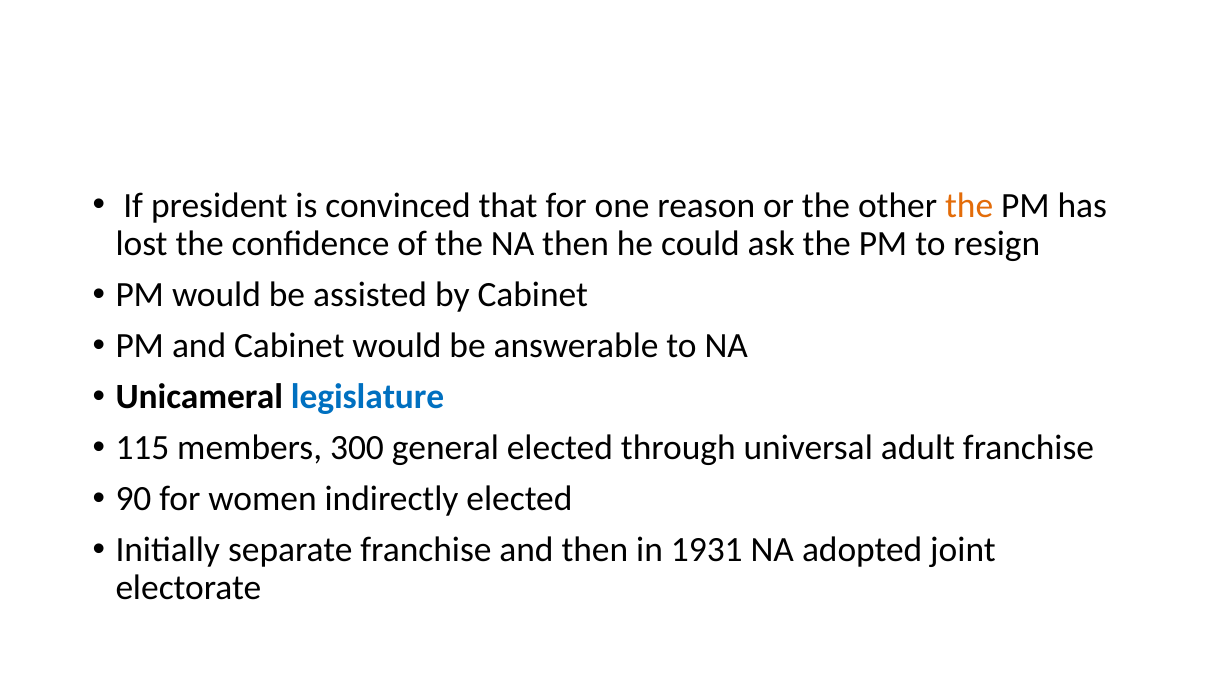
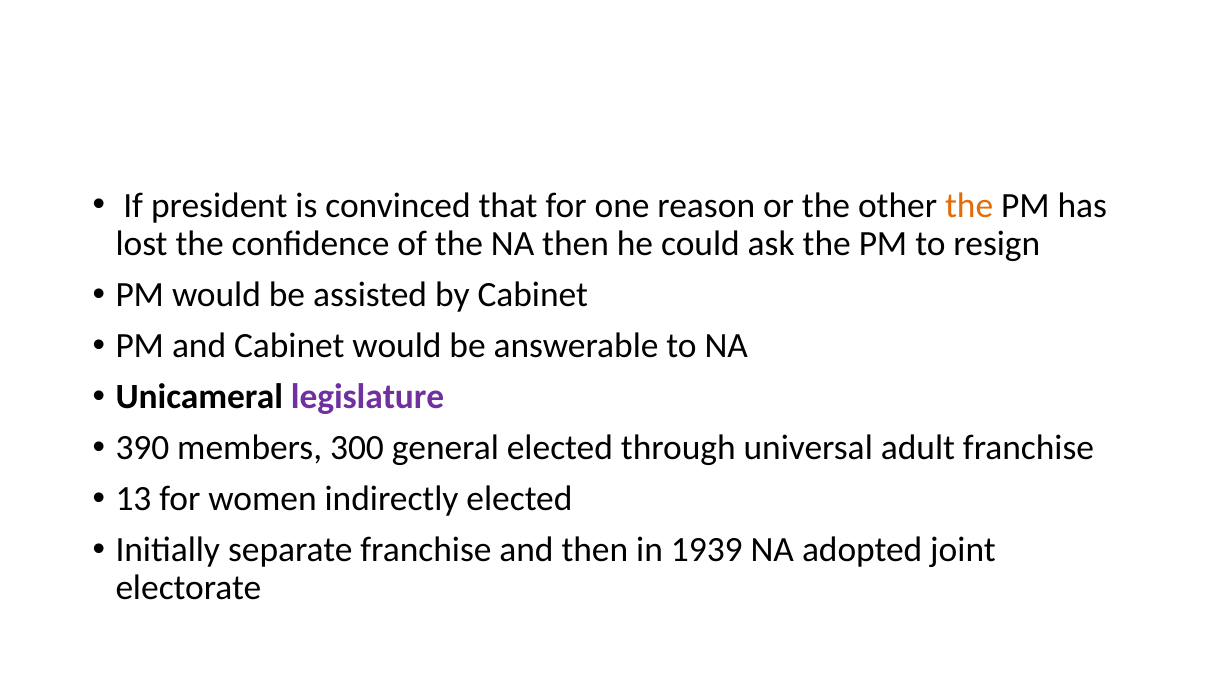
legislature colour: blue -> purple
115: 115 -> 390
90: 90 -> 13
1931: 1931 -> 1939
